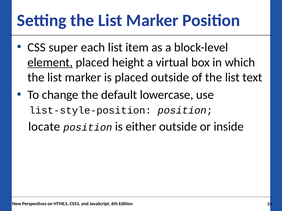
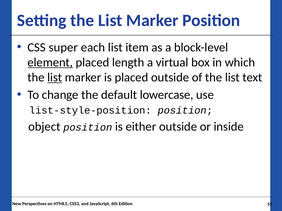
height: height -> length
list at (55, 77) underline: none -> present
locate: locate -> object
